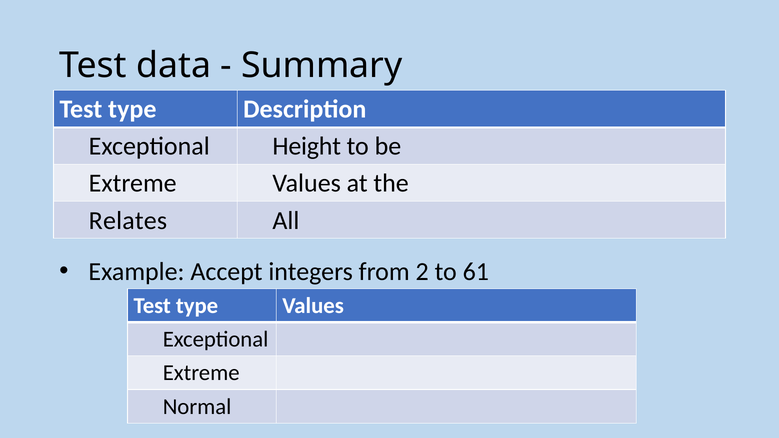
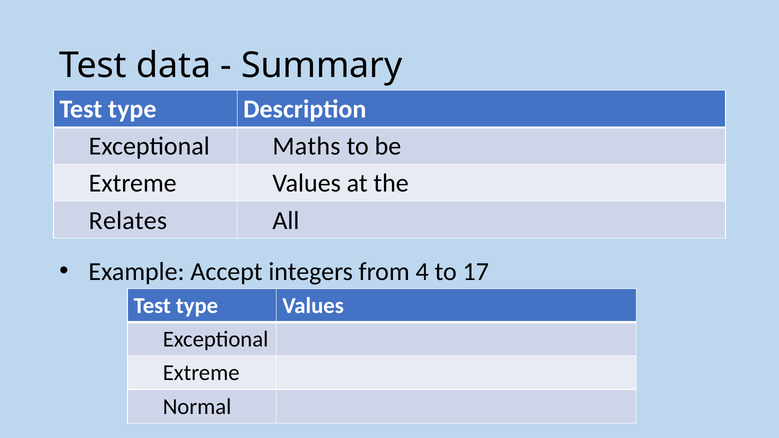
Height: Height -> Maths
2: 2 -> 4
61: 61 -> 17
